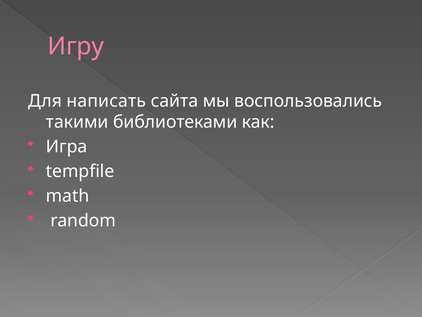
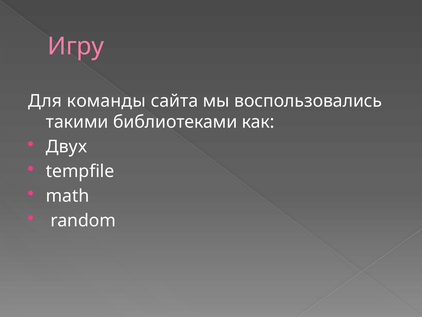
написать: написать -> команды
Игра: Игра -> Двух
